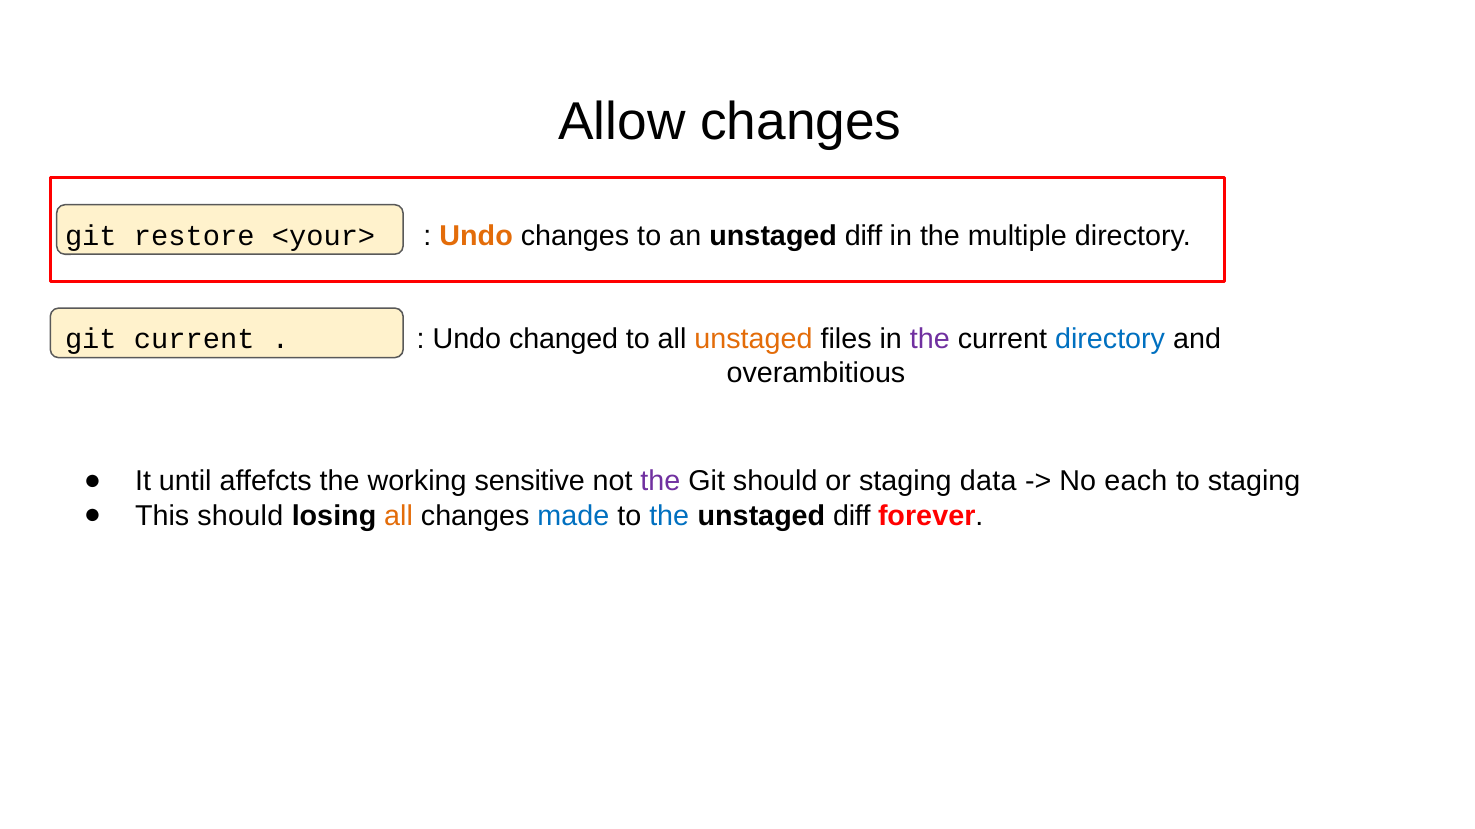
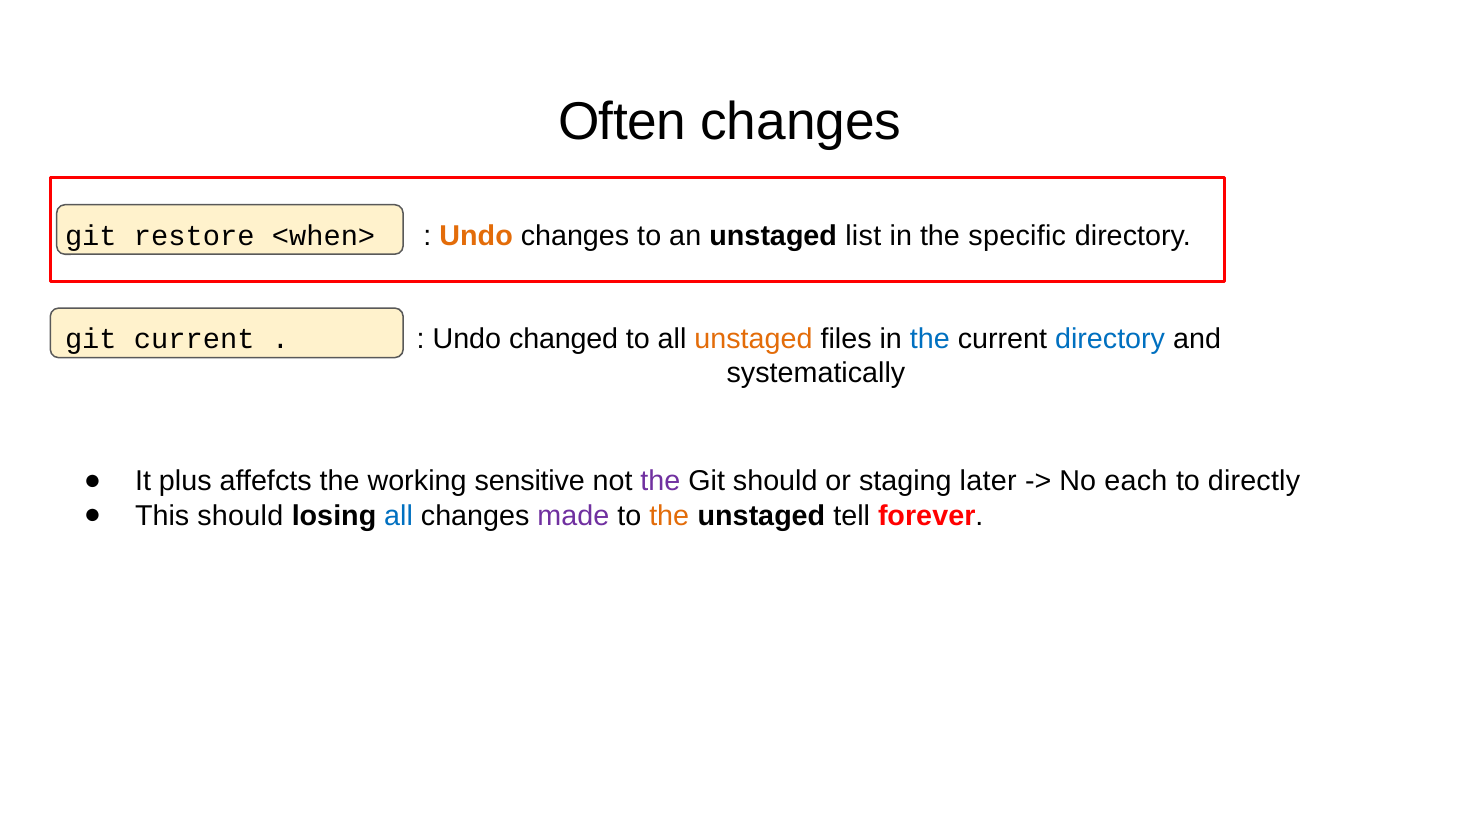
Allow: Allow -> Often
<your>: <your> -> <when>
an unstaged diff: diff -> list
multiple: multiple -> specific
the at (930, 339) colour: purple -> blue
overambitious: overambitious -> systematically
until: until -> plus
data: data -> later
to staging: staging -> directly
all at (399, 516) colour: orange -> blue
made colour: blue -> purple
the at (669, 516) colour: blue -> orange
diff at (852, 516): diff -> tell
